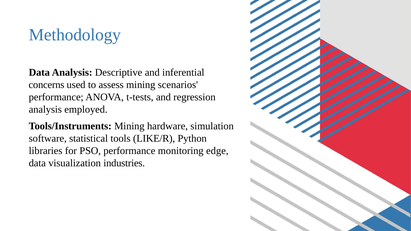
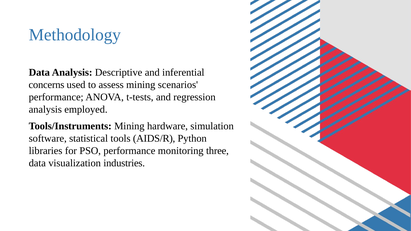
LIKE/R: LIKE/R -> AIDS/R
edge: edge -> three
